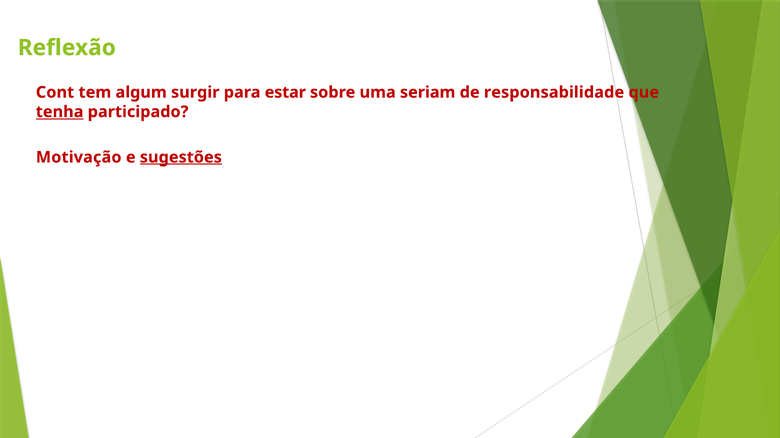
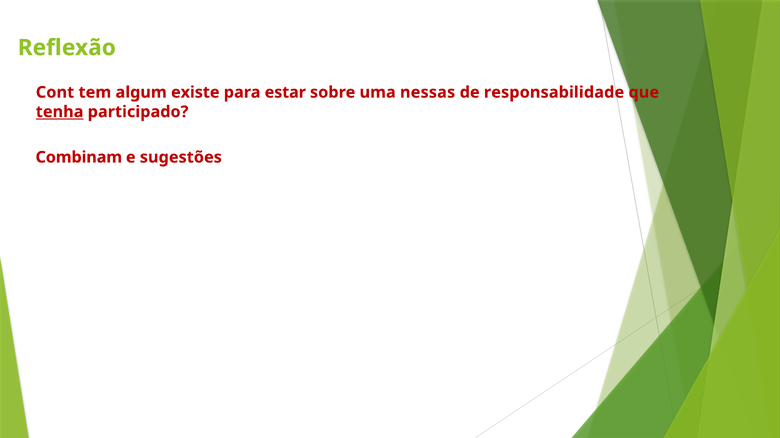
surgir: surgir -> existe
seriam: seriam -> nessas
Motivação: Motivação -> Combinam
sugestões underline: present -> none
